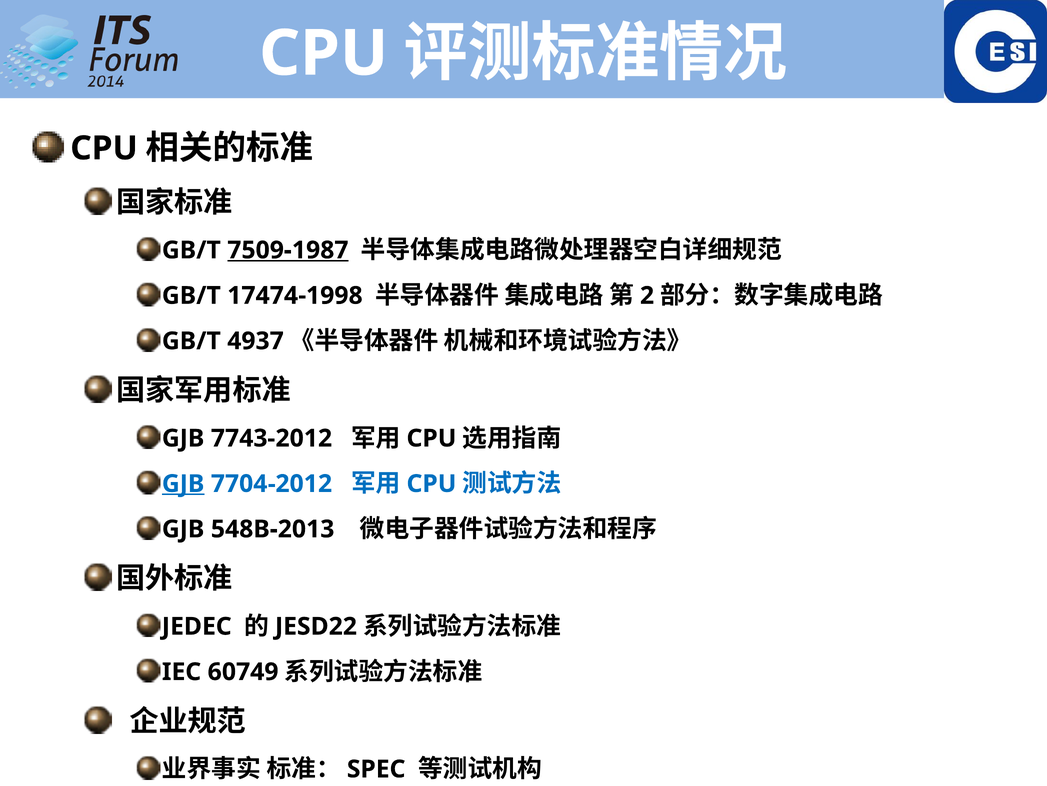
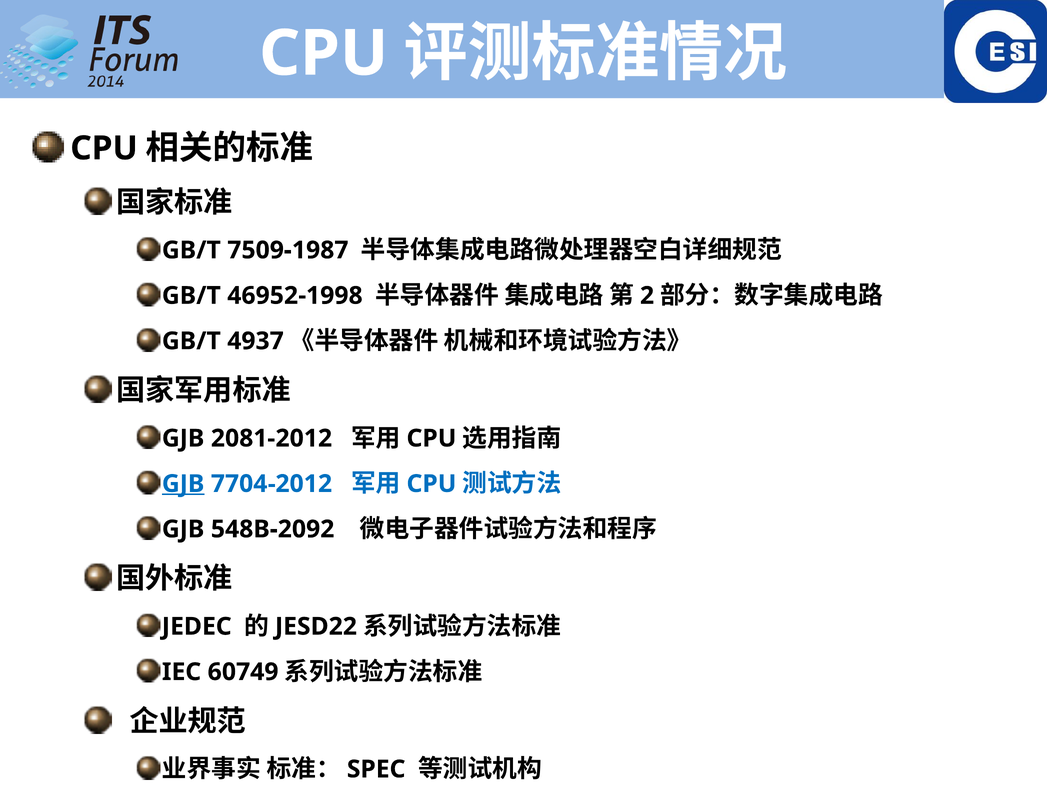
7509-1987 underline: present -> none
17474-1998: 17474-1998 -> 46952-1998
7743-2012: 7743-2012 -> 2081-2012
548B-2013: 548B-2013 -> 548B-2092
